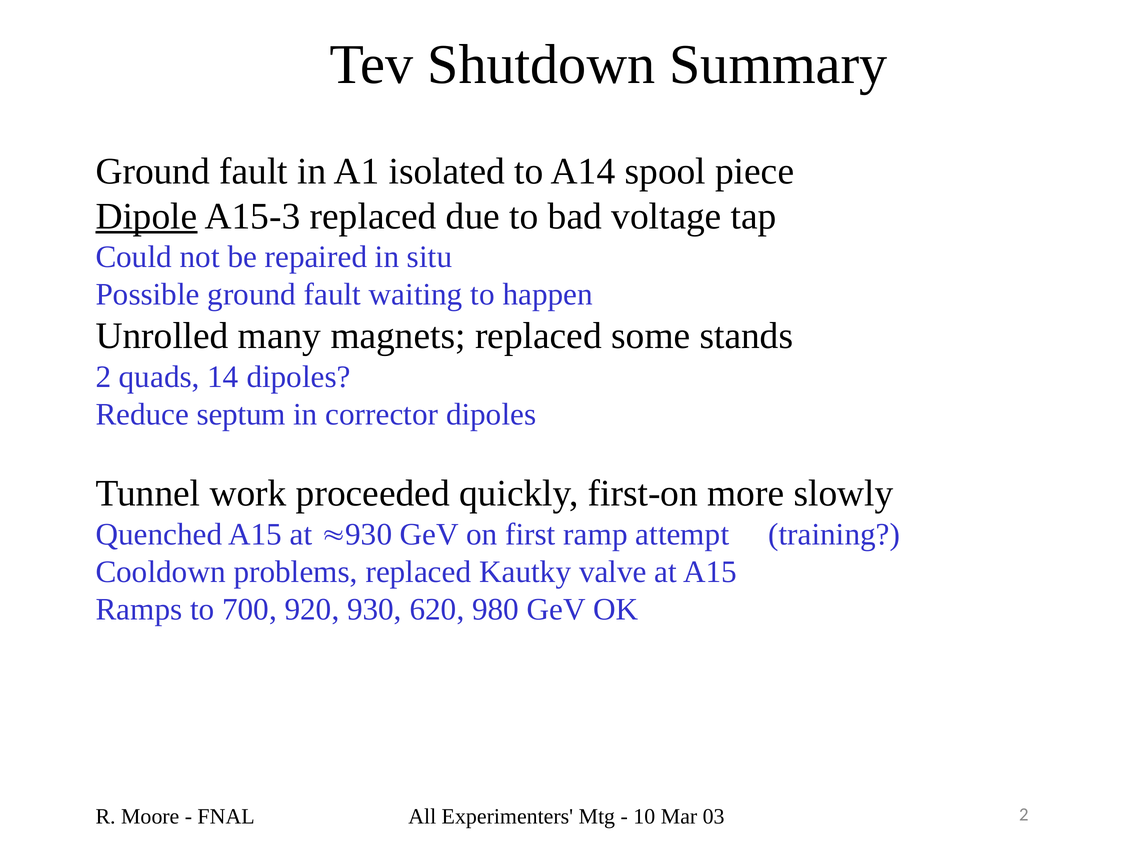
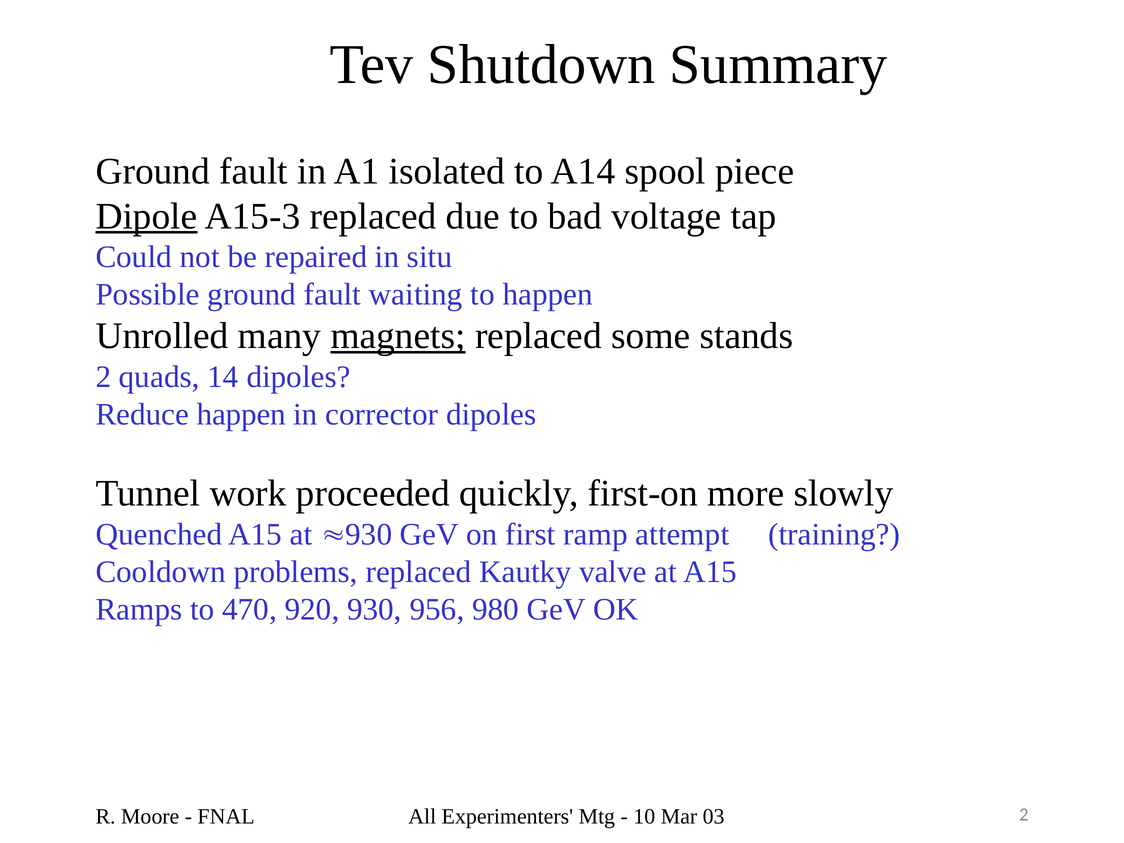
magnets underline: none -> present
Reduce septum: septum -> happen
700: 700 -> 470
620: 620 -> 956
